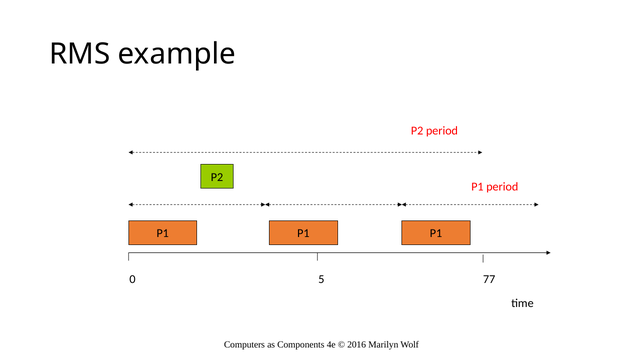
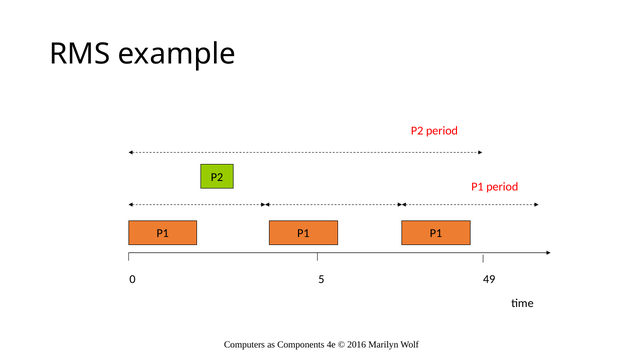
77: 77 -> 49
